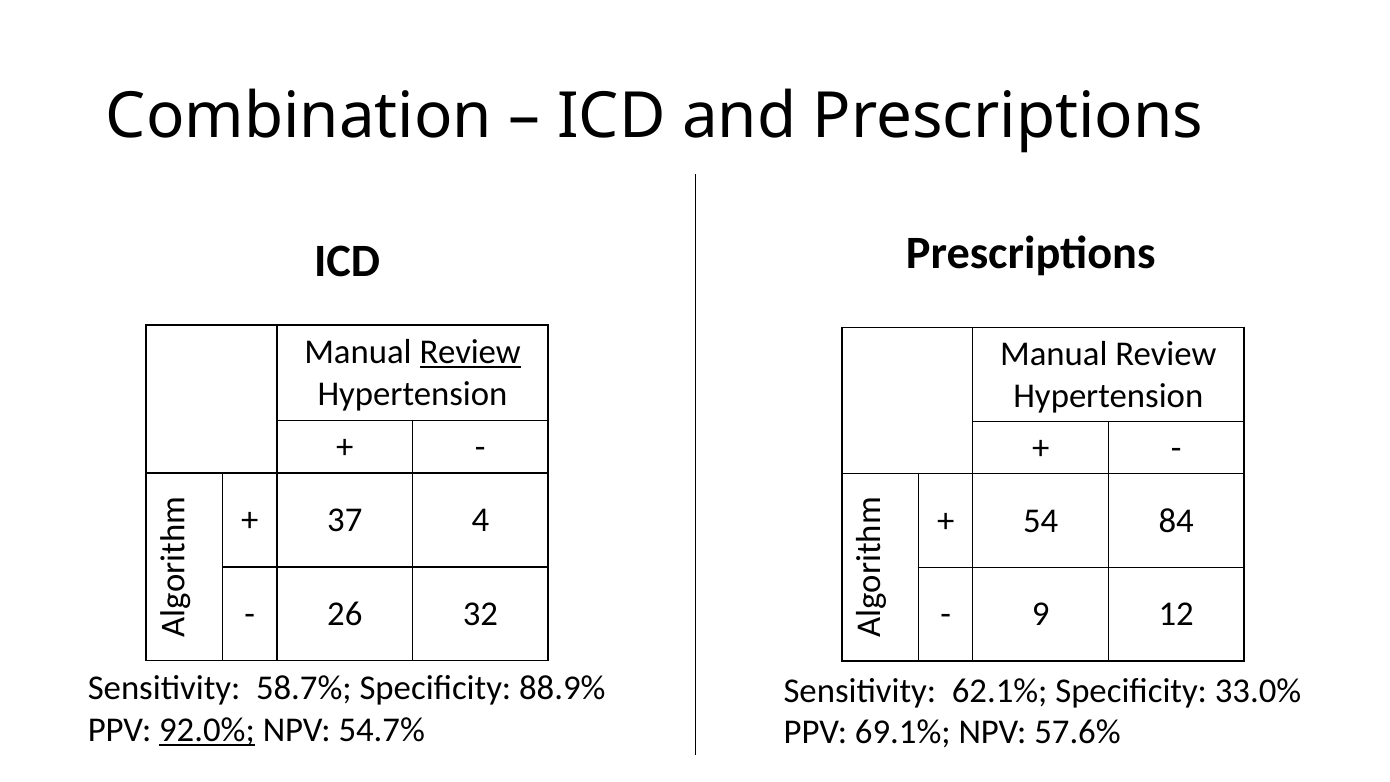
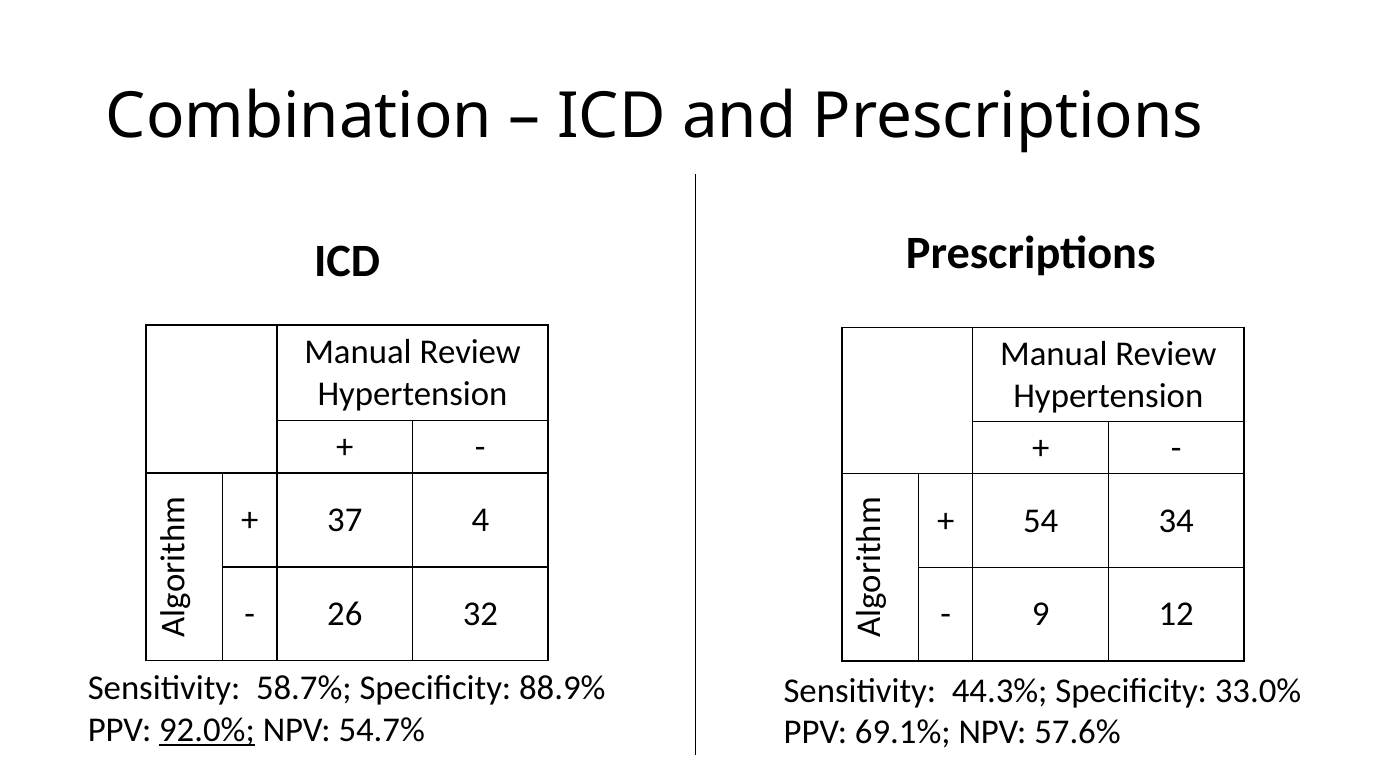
Review at (470, 352) underline: present -> none
84: 84 -> 34
62.1%: 62.1% -> 44.3%
